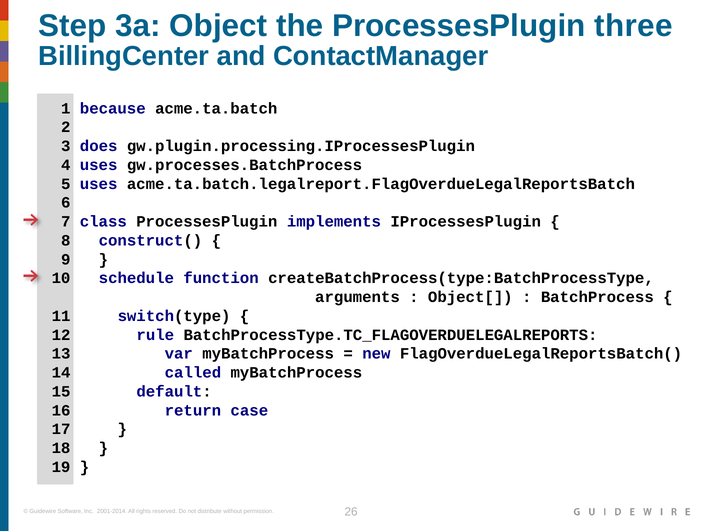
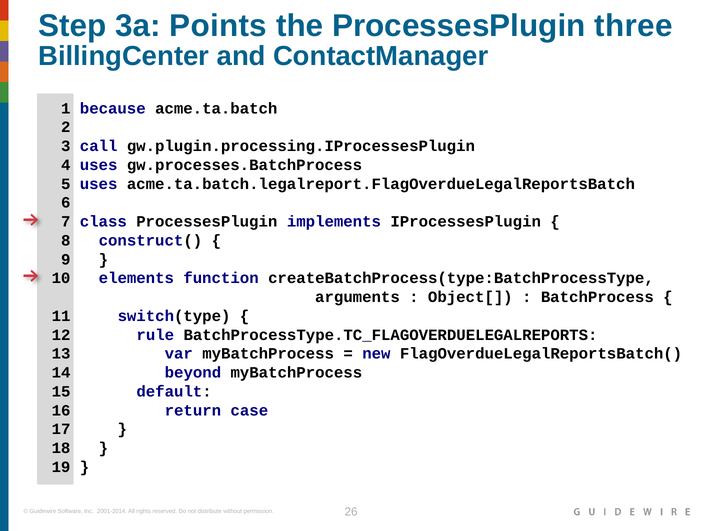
Object: Object -> Points
does: does -> call
schedule: schedule -> elements
called: called -> beyond
